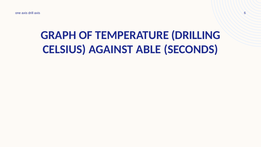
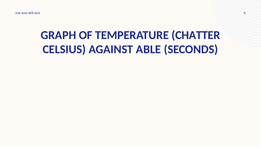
DRILLING: DRILLING -> CHATTER
